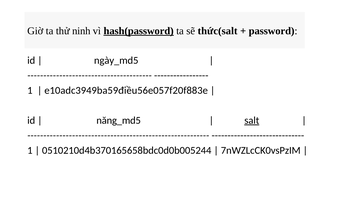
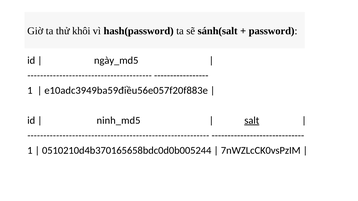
ninh: ninh -> khôi
hash(password underline: present -> none
thức(salt: thức(salt -> sánh(salt
năng_md5: năng_md5 -> ninh_md5
